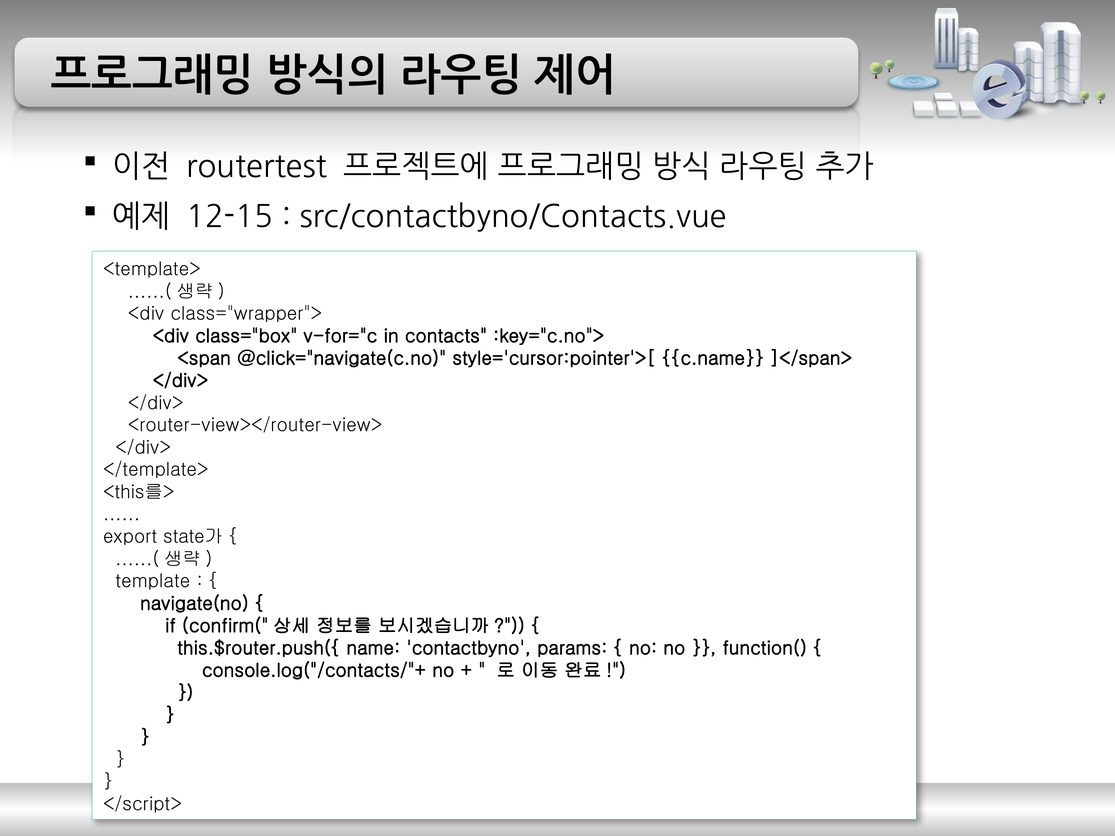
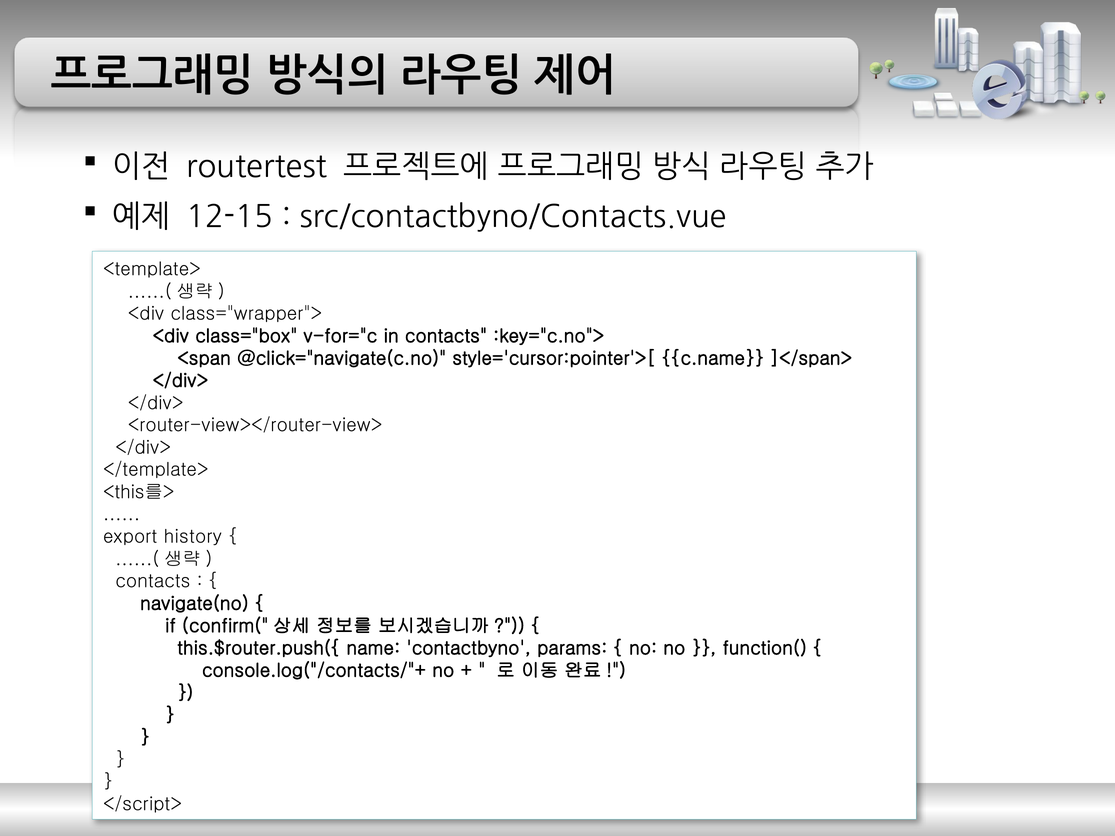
state가: state가 -> history
template at (153, 581): template -> contacts
